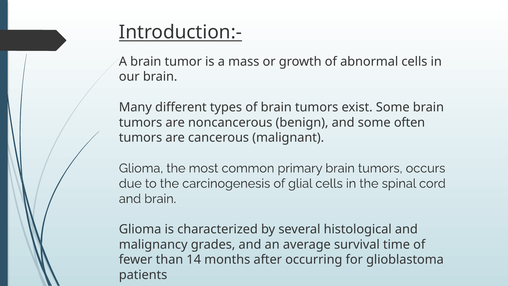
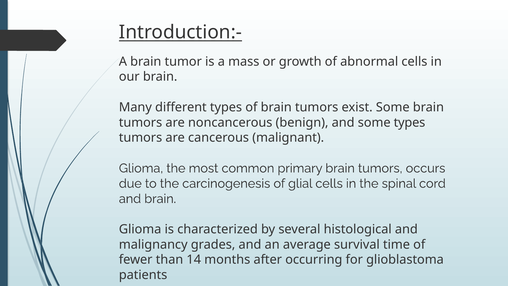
some often: often -> types
